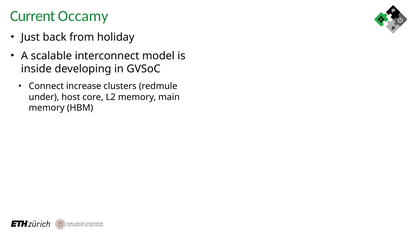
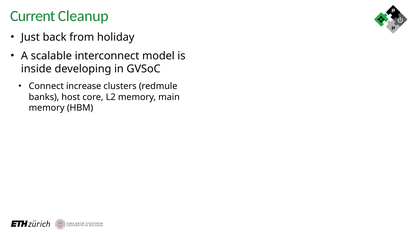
Occamy: Occamy -> Cleanup
under: under -> banks
